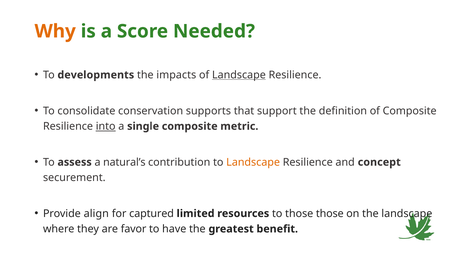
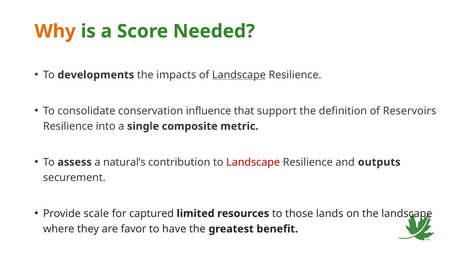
supports: supports -> influence
of Composite: Composite -> Reservoirs
into underline: present -> none
Landscape at (253, 162) colour: orange -> red
concept: concept -> outputs
align: align -> scale
those those: those -> lands
